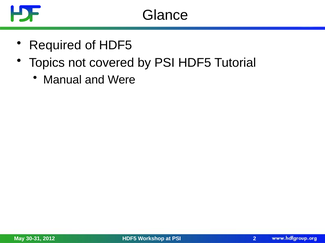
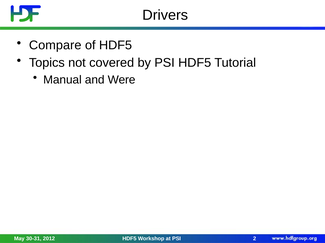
Glance: Glance -> Drivers
Required: Required -> Compare
